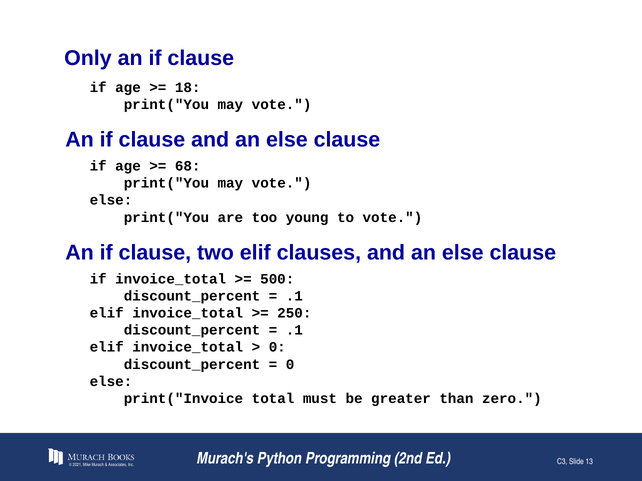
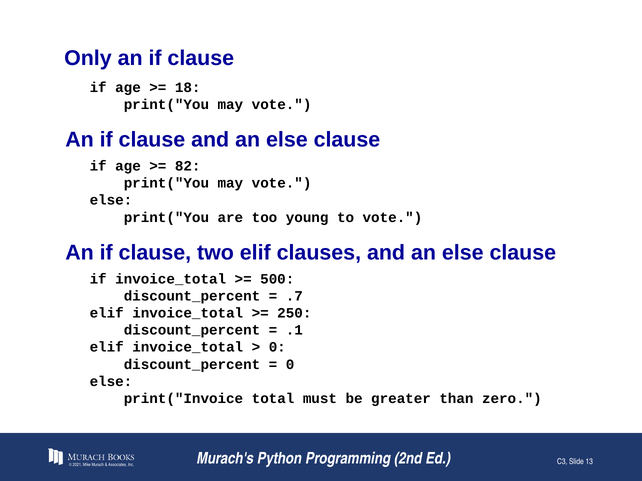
68: 68 -> 82
.1 at (294, 296): .1 -> .7
